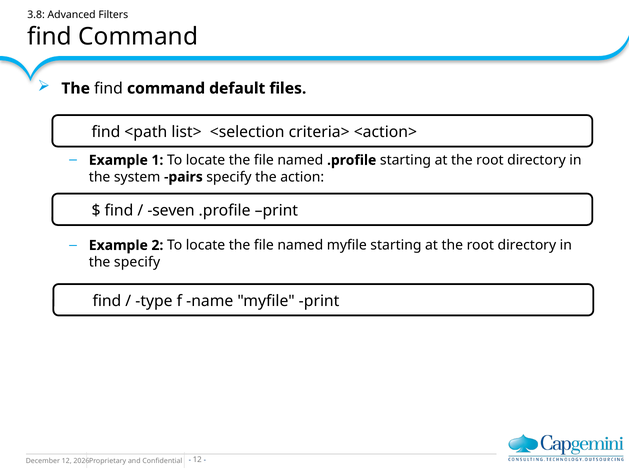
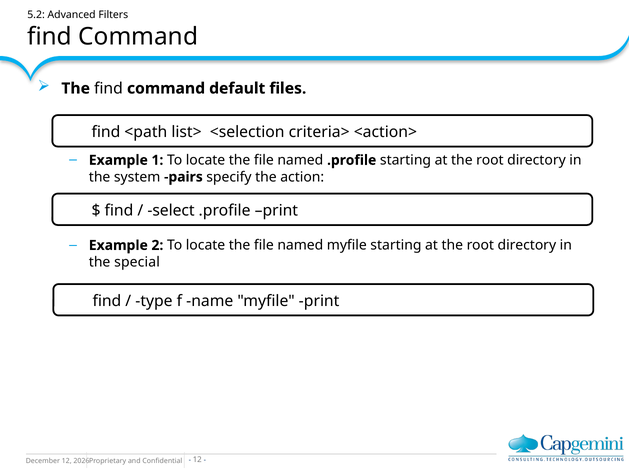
3.8: 3.8 -> 5.2
seven: seven -> select
the specify: specify -> special
